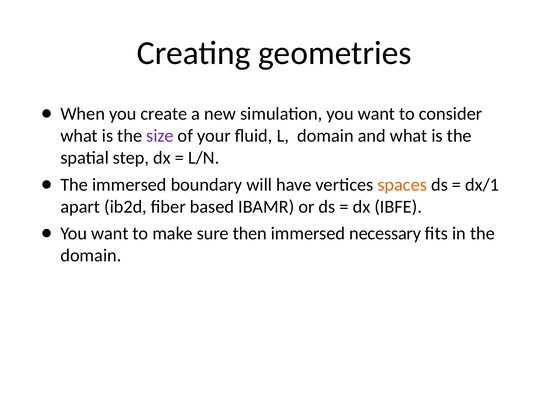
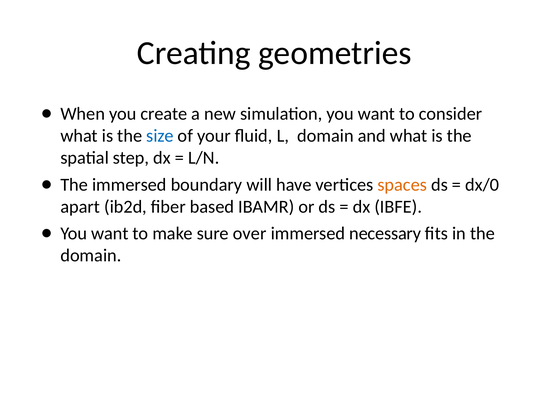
size colour: purple -> blue
dx/1: dx/1 -> dx/0
then: then -> over
